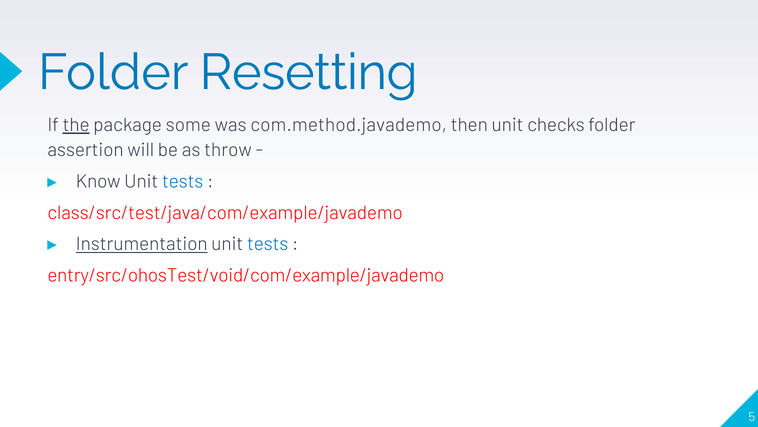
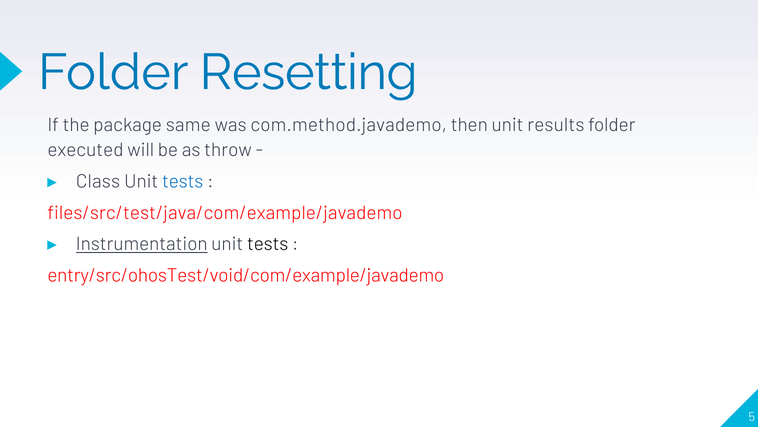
the underline: present -> none
some: some -> same
checks: checks -> results
assertion: assertion -> executed
Know: Know -> Class
class/src/test/java/com/example/javademo: class/src/test/java/com/example/javademo -> files/src/test/java/com/example/javademo
tests at (268, 244) colour: blue -> black
